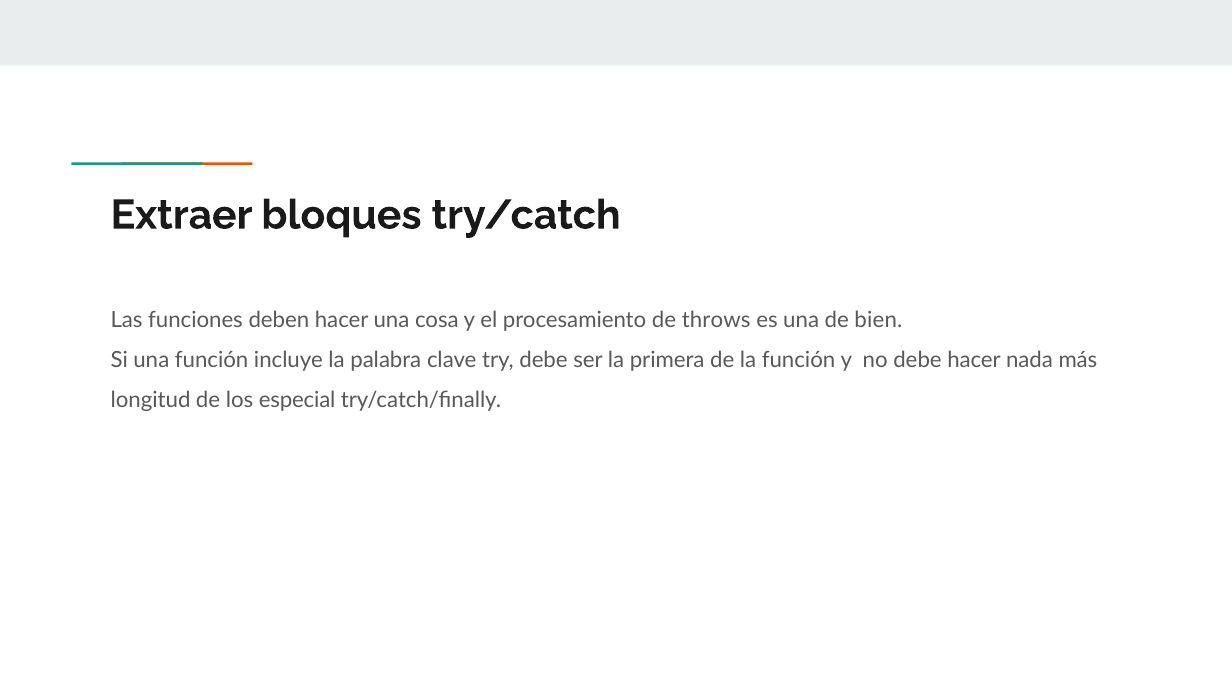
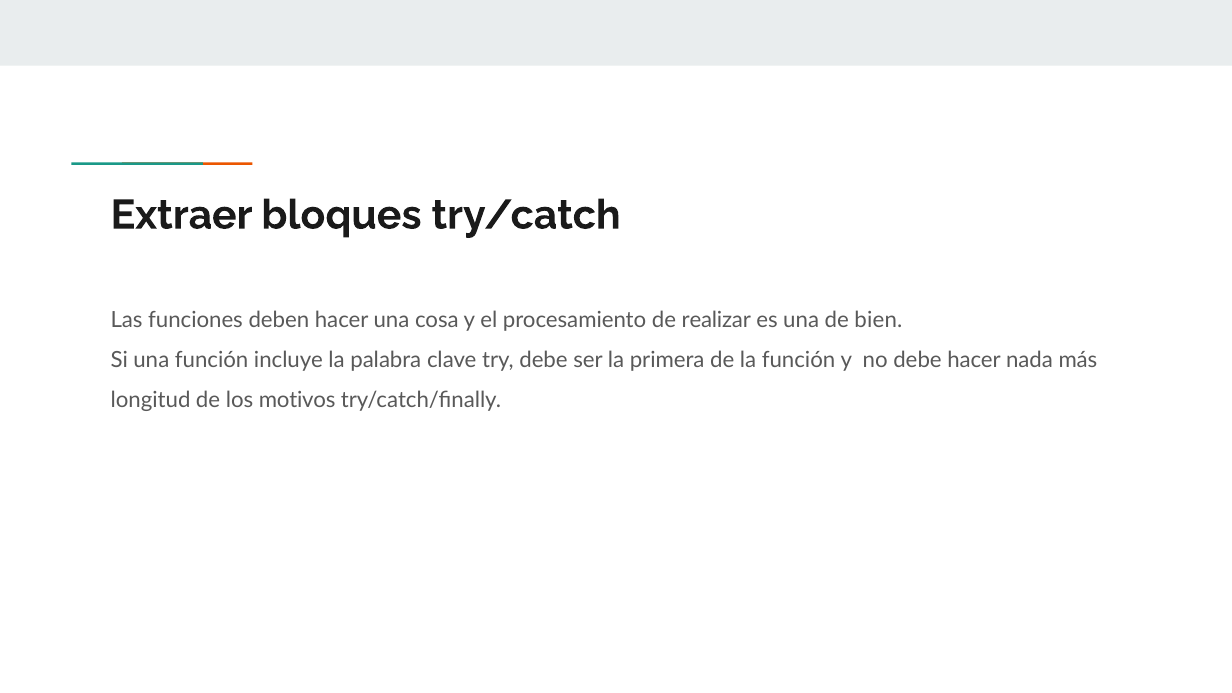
throws: throws -> realizar
especial: especial -> motivos
